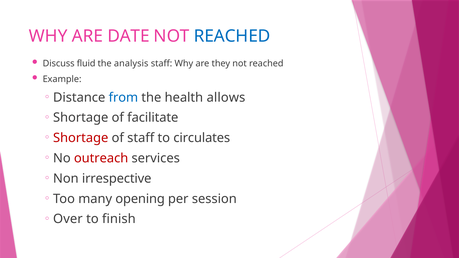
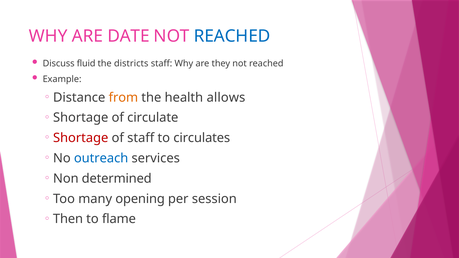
analysis: analysis -> districts
from colour: blue -> orange
facilitate: facilitate -> circulate
outreach colour: red -> blue
irrespective: irrespective -> determined
Over: Over -> Then
finish: finish -> flame
